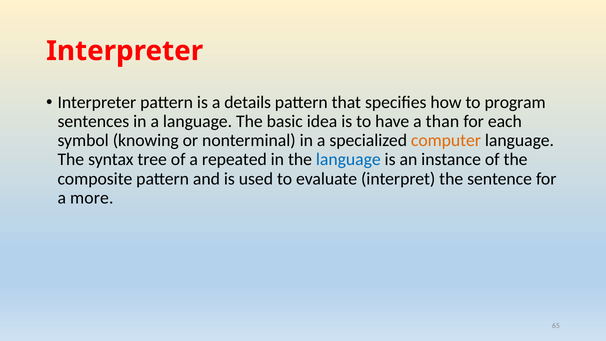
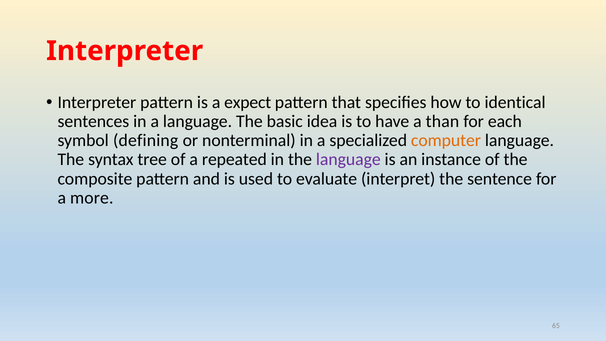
details: details -> expect
program: program -> identical
knowing: knowing -> defining
language at (348, 160) colour: blue -> purple
